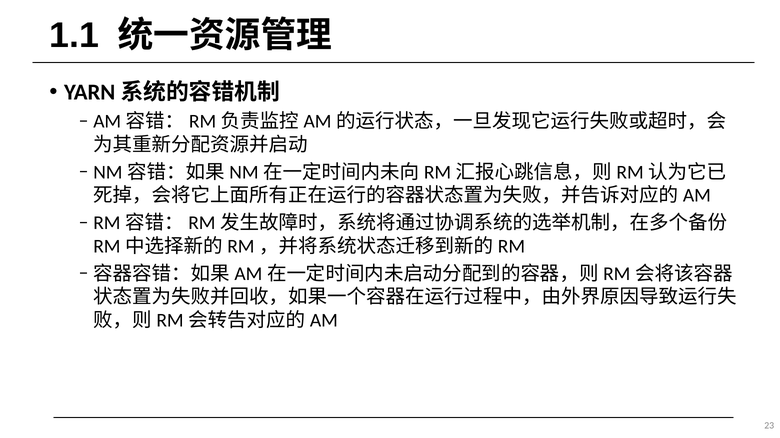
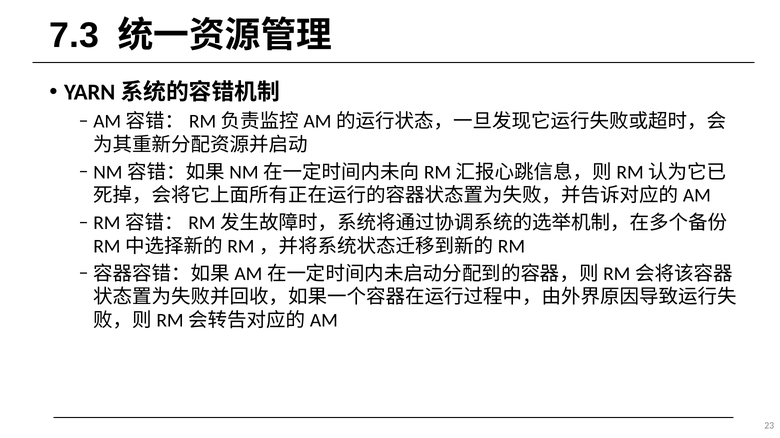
1.1: 1.1 -> 7.3
